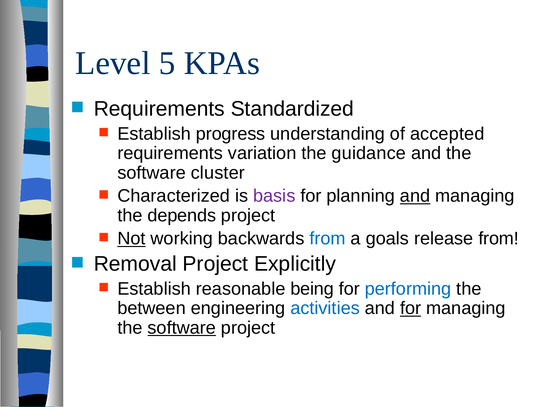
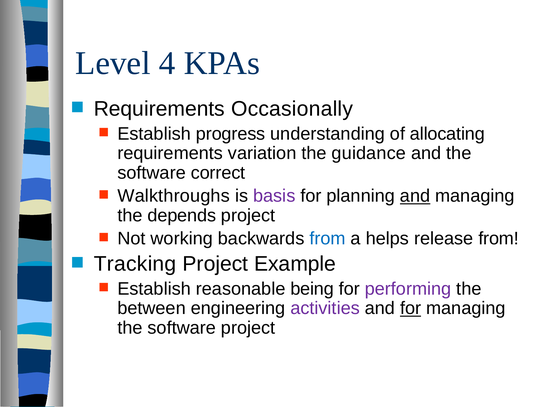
5: 5 -> 4
Standardized: Standardized -> Occasionally
accepted: accepted -> allocating
cluster: cluster -> correct
Characterized: Characterized -> Walkthroughs
Not underline: present -> none
goals: goals -> helps
Removal: Removal -> Tracking
Explicitly: Explicitly -> Example
performing colour: blue -> purple
activities colour: blue -> purple
software at (182, 328) underline: present -> none
